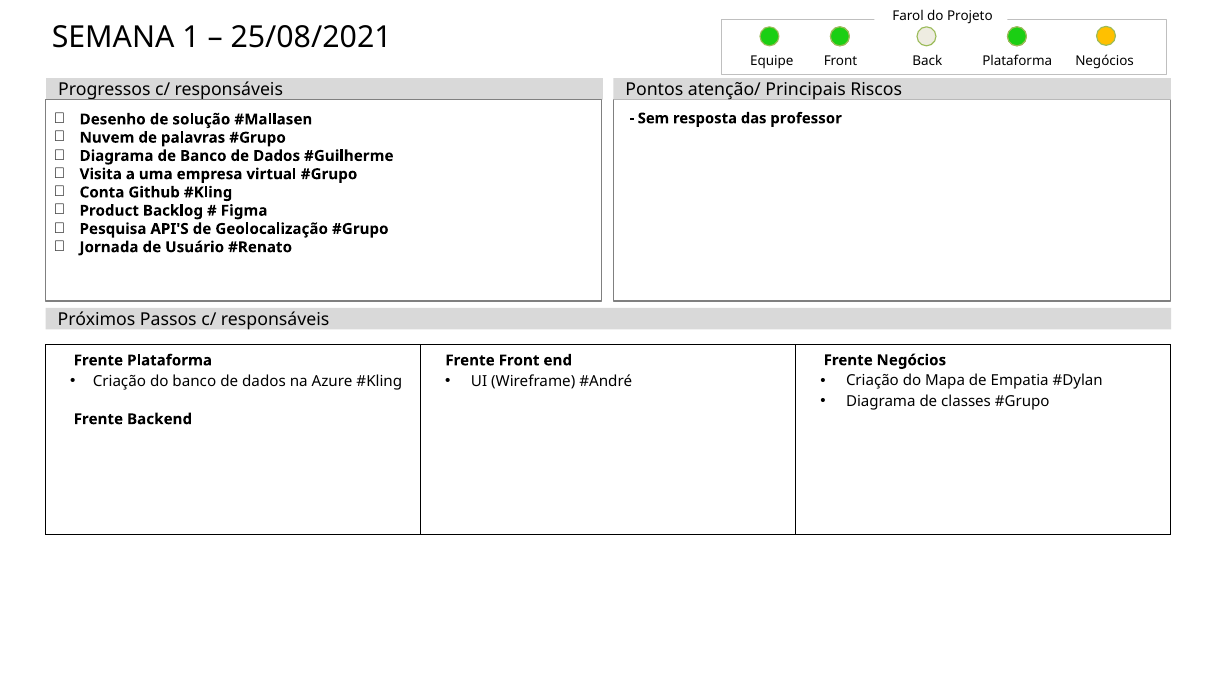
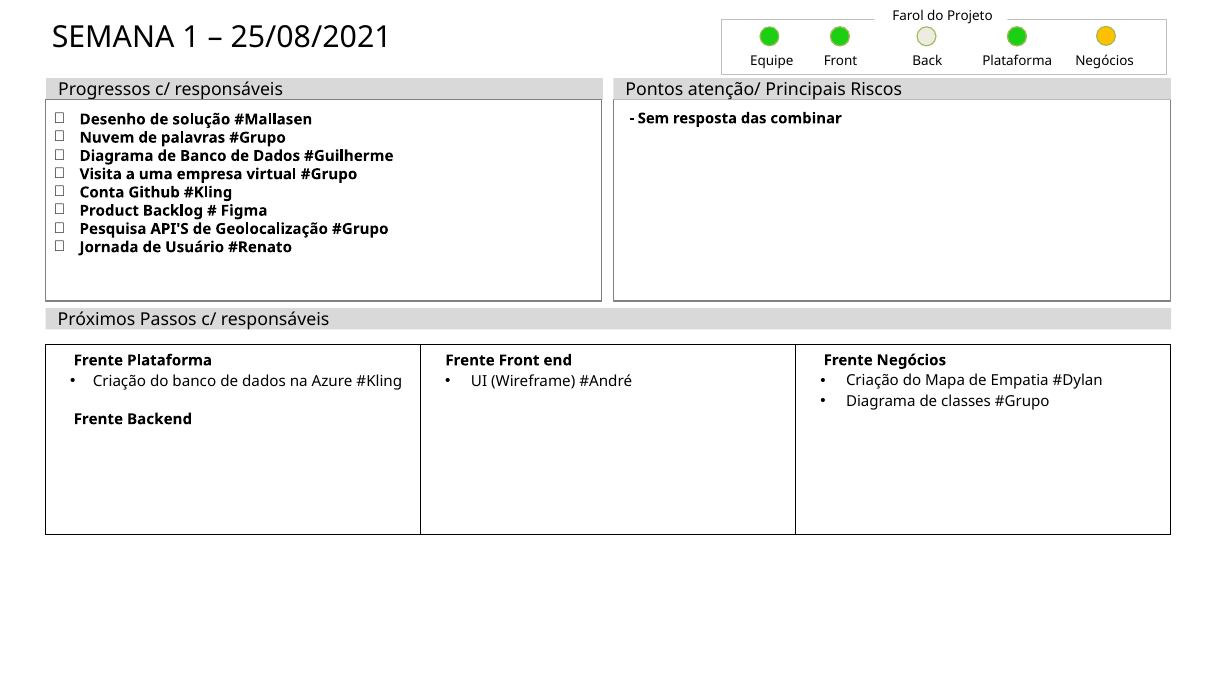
professor: professor -> combinar
